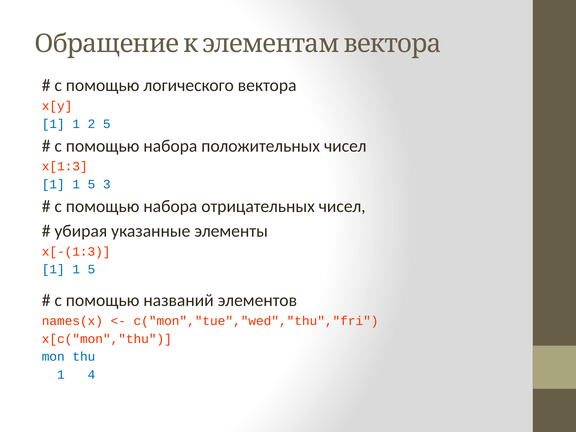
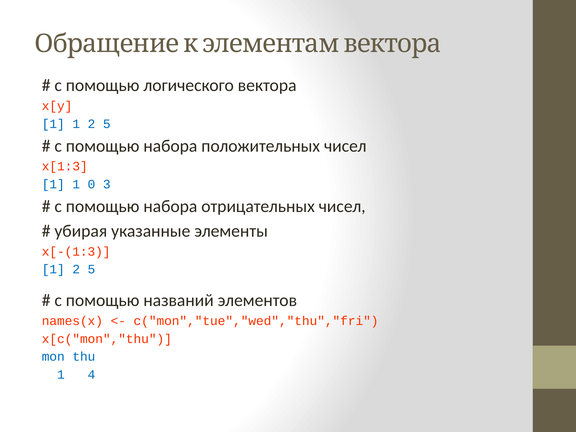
5 at (91, 184): 5 -> 0
1 at (76, 269): 1 -> 2
